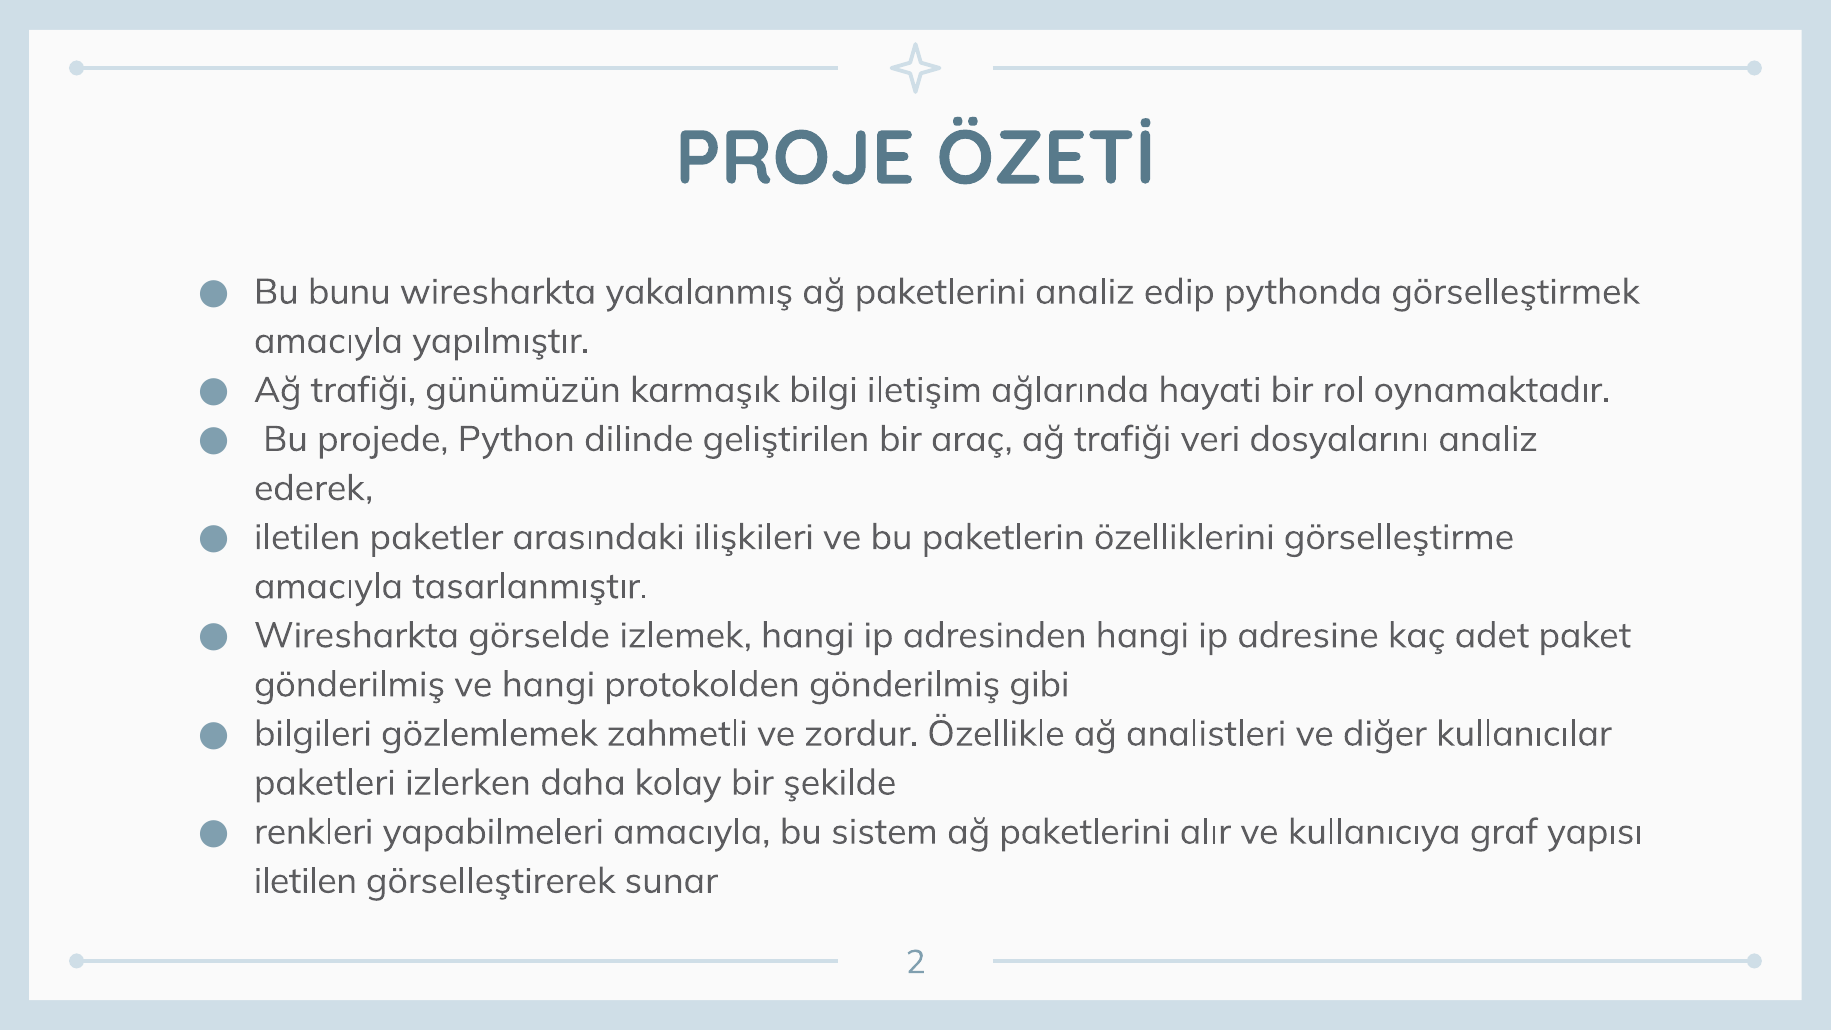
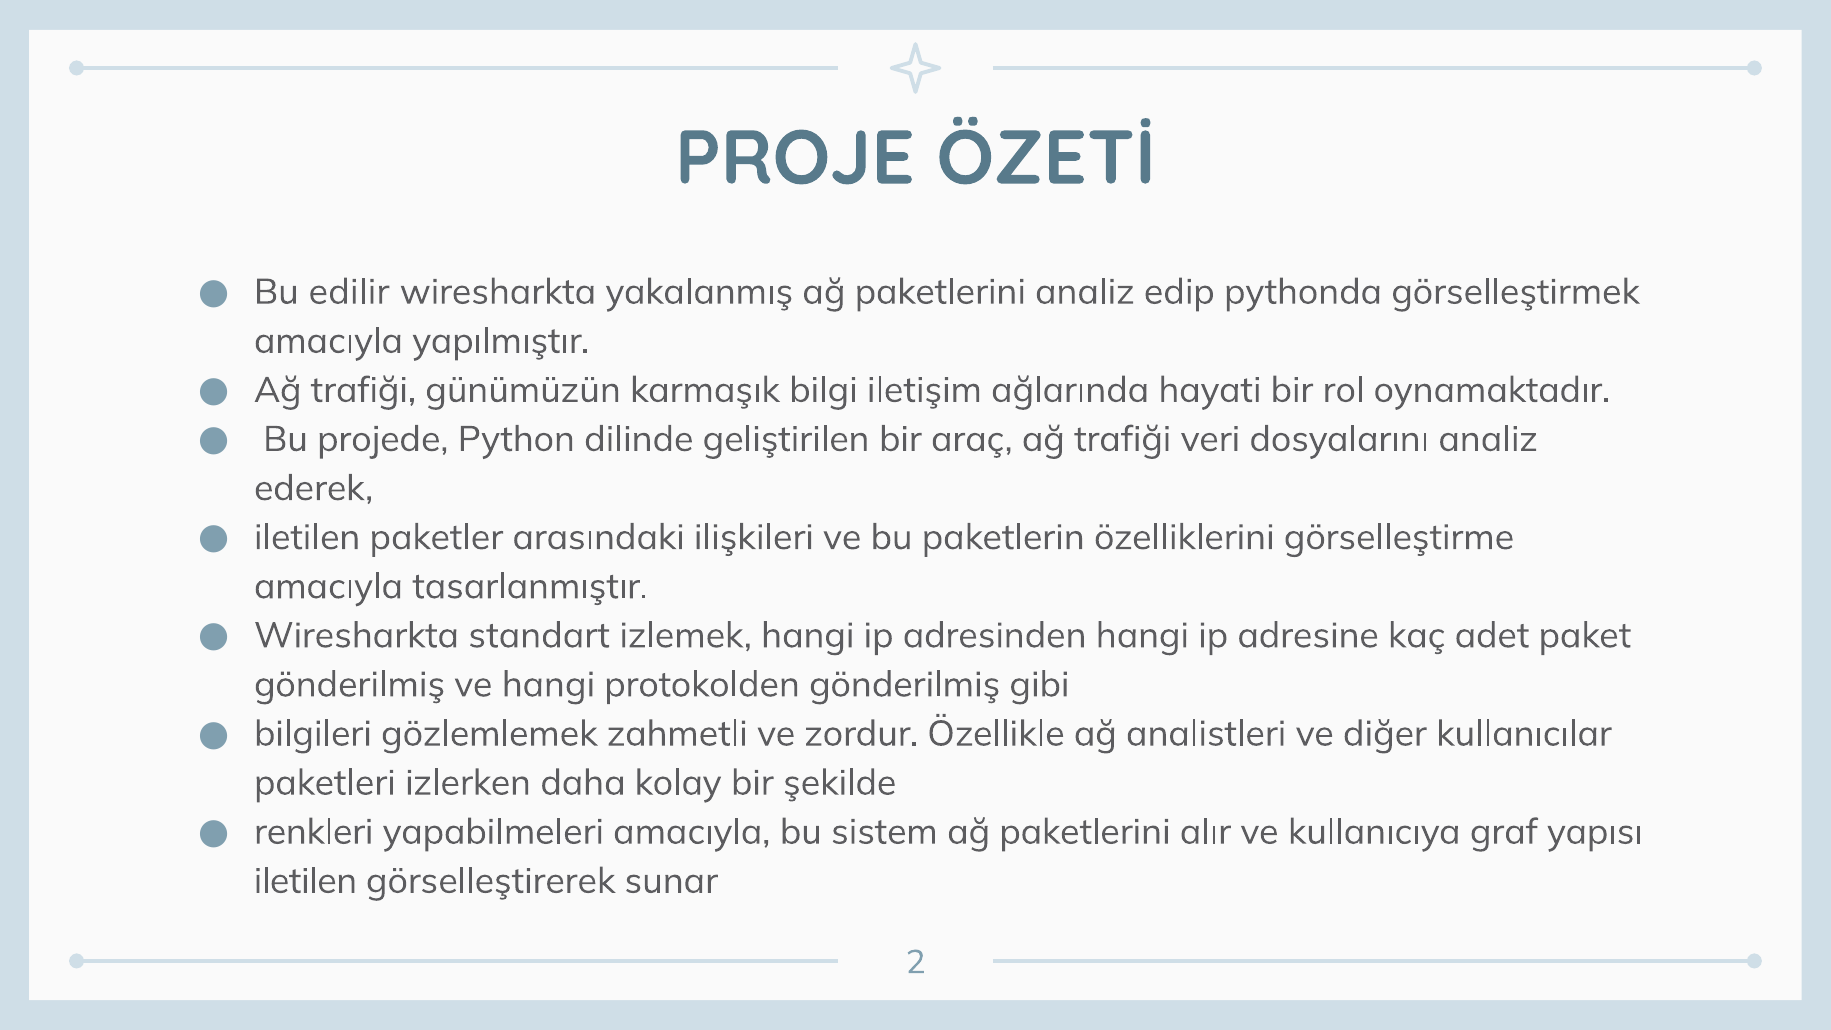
bunu: bunu -> edilir
görselde: görselde -> standart
